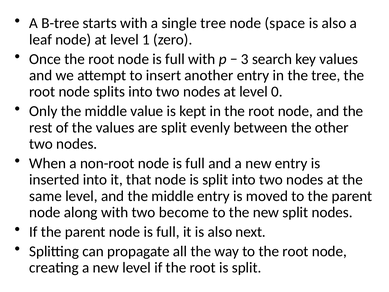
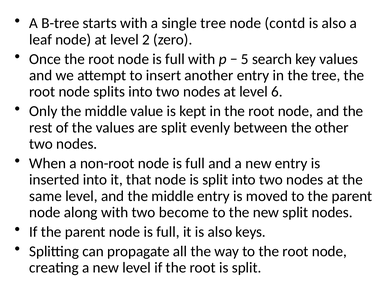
space: space -> contd
1: 1 -> 2
3: 3 -> 5
0: 0 -> 6
next: next -> keys
